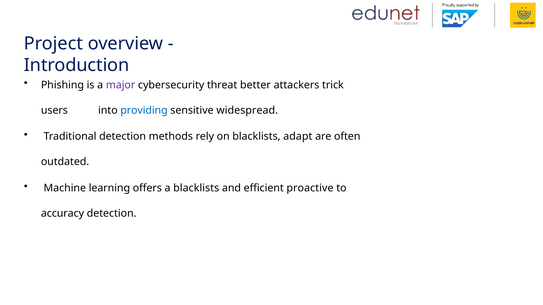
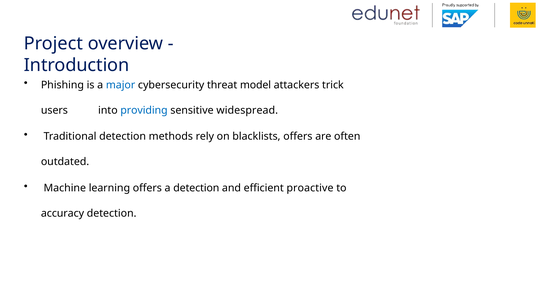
major colour: purple -> blue
better: better -> model
blacklists adapt: adapt -> offers
a blacklists: blacklists -> detection
